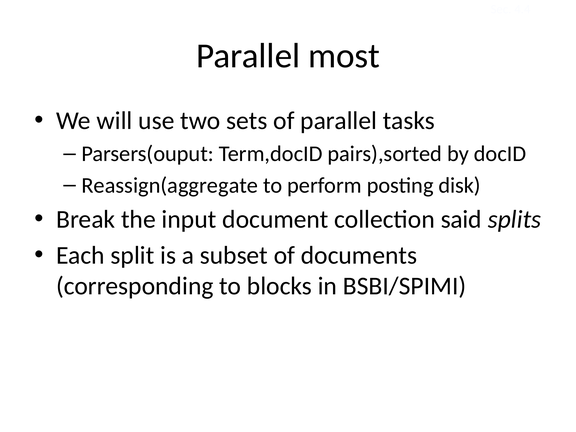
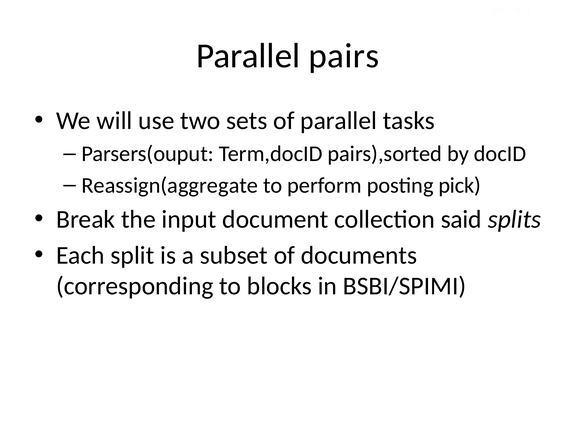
most: most -> pairs
disk: disk -> pick
